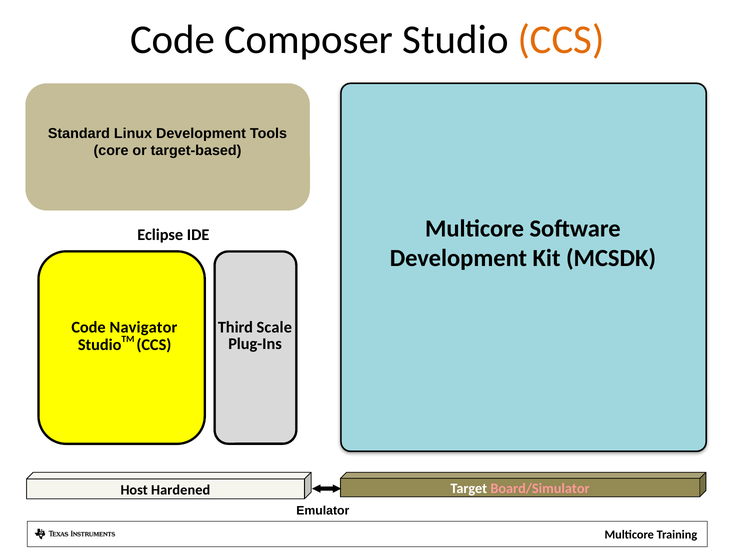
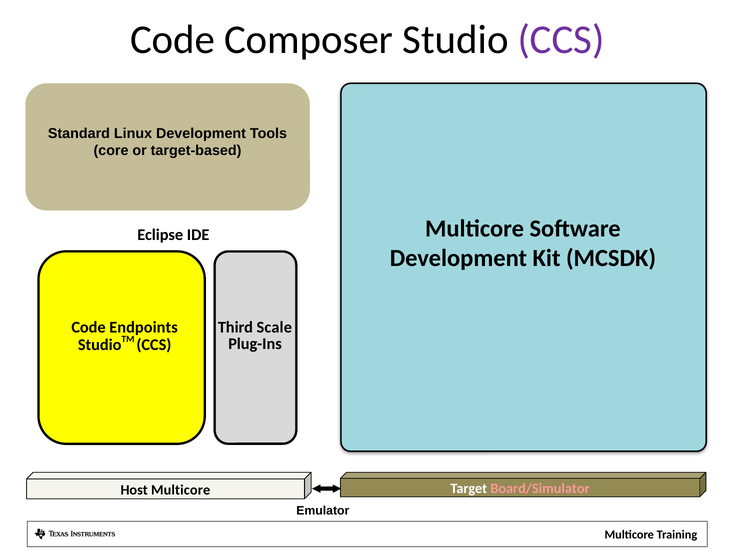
CCS at (561, 40) colour: orange -> purple
Navigator: Navigator -> Endpoints
Host Hardened: Hardened -> Multicore
